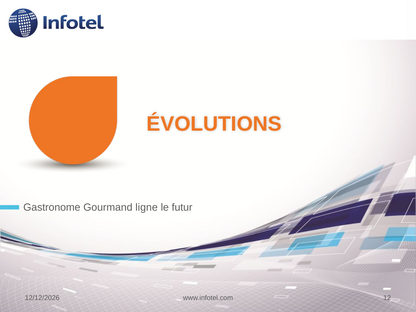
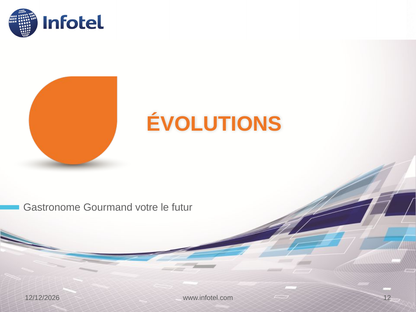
ligne: ligne -> votre
